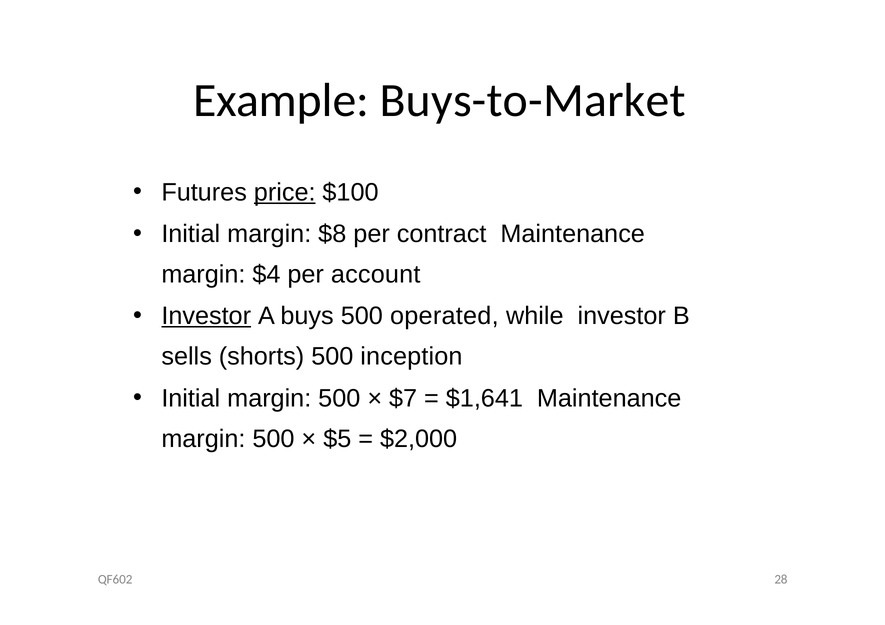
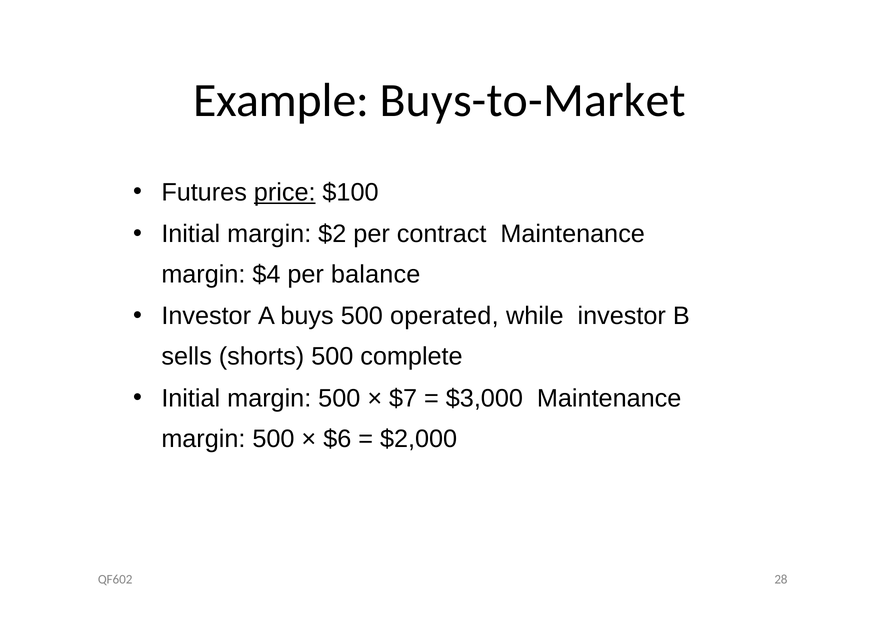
$8: $8 -> $2
account: account -> balance
Investor at (206, 316) underline: present -> none
inception: inception -> complete
$1,641: $1,641 -> $3,000
$5: $5 -> $6
